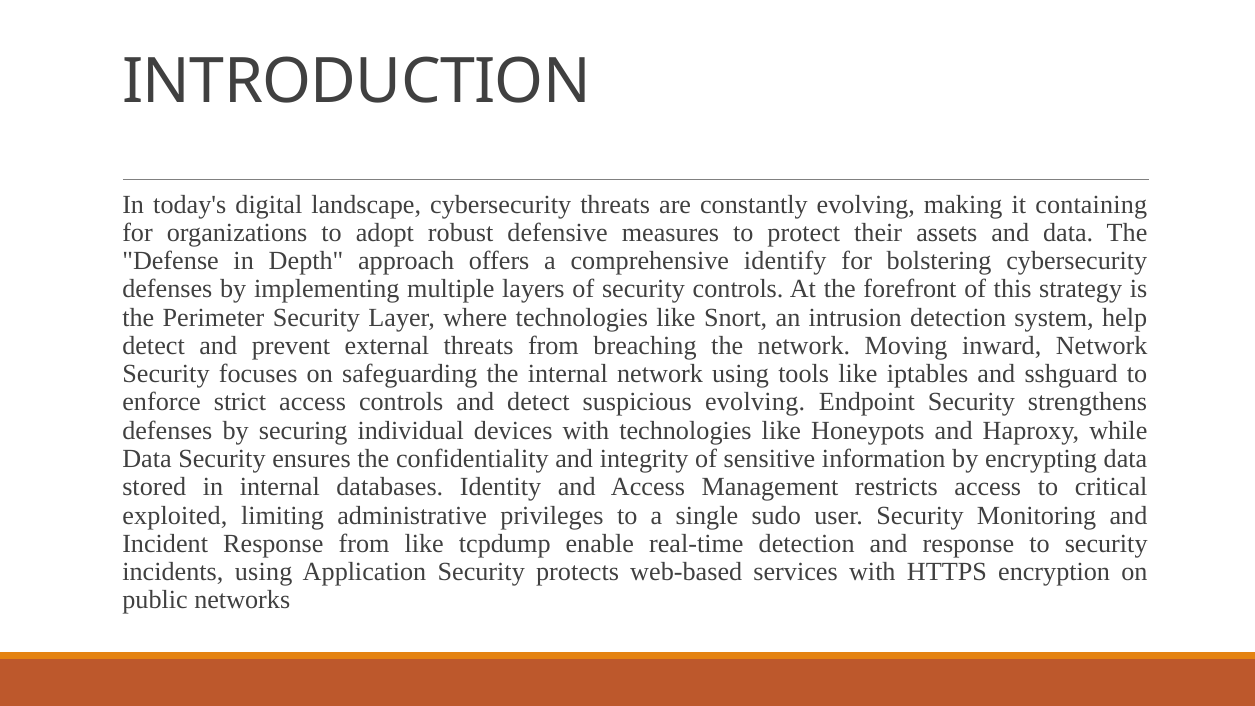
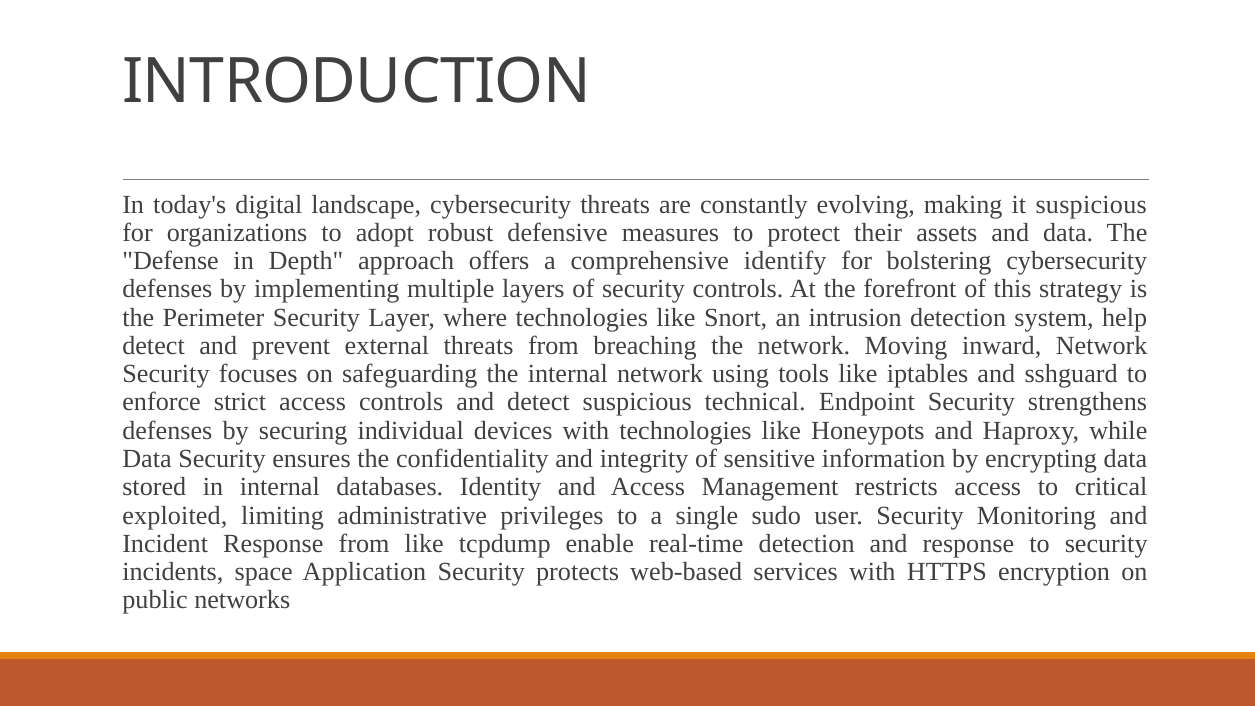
it containing: containing -> suspicious
suspicious evolving: evolving -> technical
incidents using: using -> space
